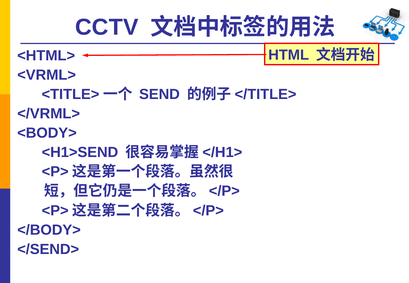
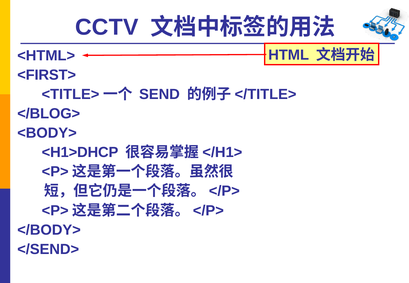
<VRML>: <VRML> -> <FIRST>
</VRML>: </VRML> -> </BLOG>
<H1>SEND: <H1>SEND -> <H1>DHCP
